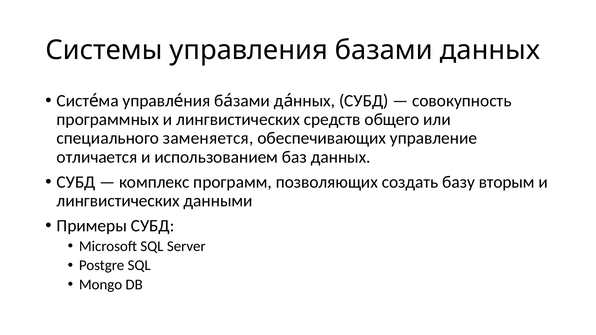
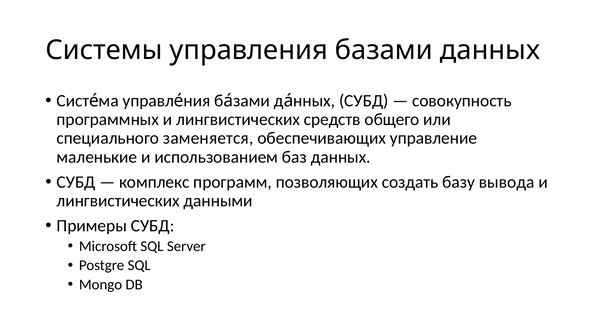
отличается: отличается -> маленькие
вторым: вторым -> вывода
